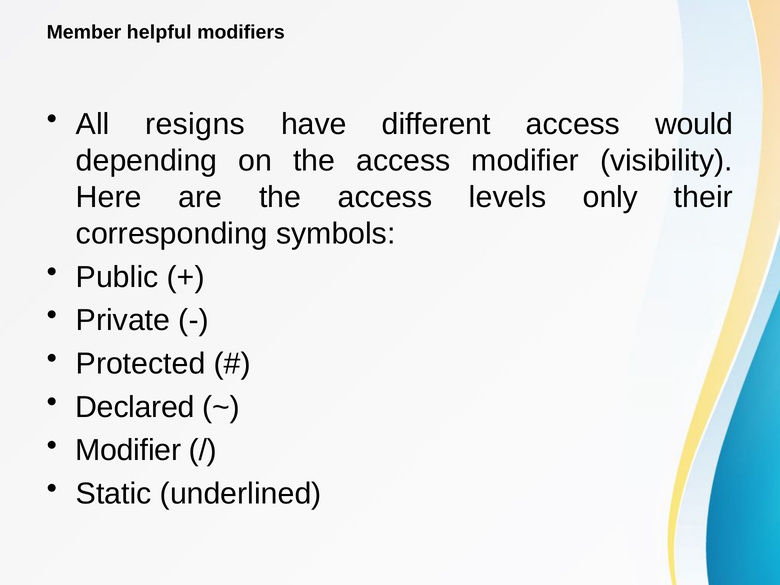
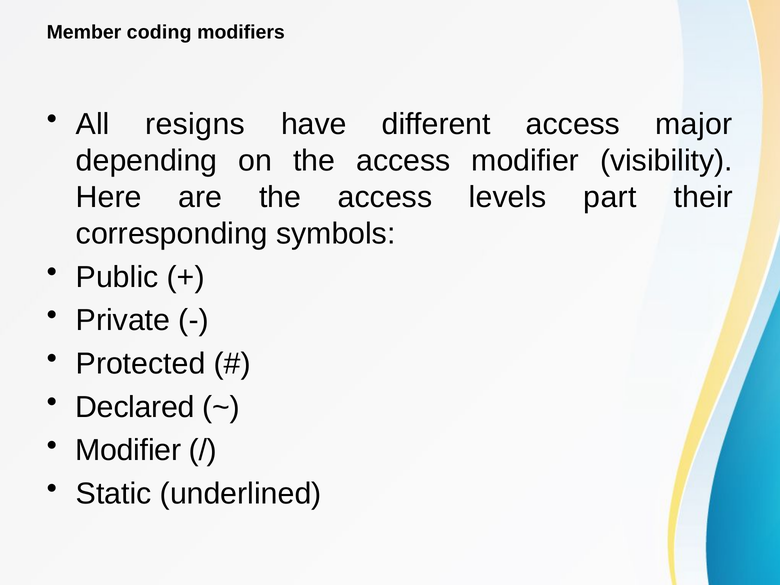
helpful: helpful -> coding
would: would -> major
only: only -> part
